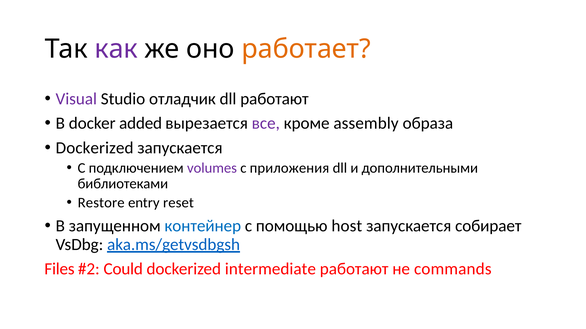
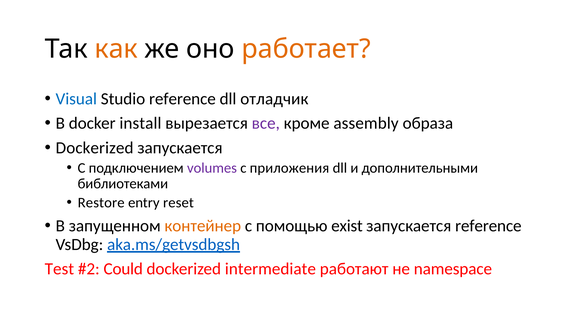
как colour: purple -> orange
Visual colour: purple -> blue
Studio отладчик: отладчик -> reference
dll работают: работают -> отладчик
added: added -> install
контейнер colour: blue -> orange
host: host -> exist
запускается собирает: собирает -> reference
Files: Files -> Test
commands: commands -> namespace
